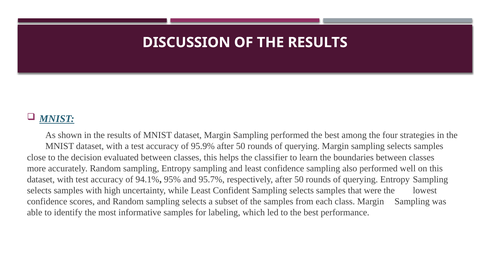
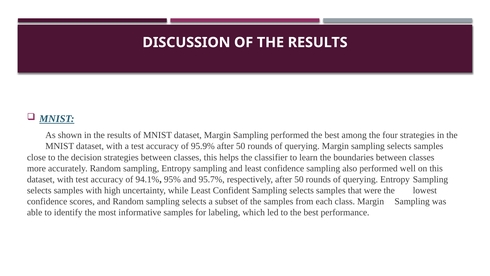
decision evaluated: evaluated -> strategies
